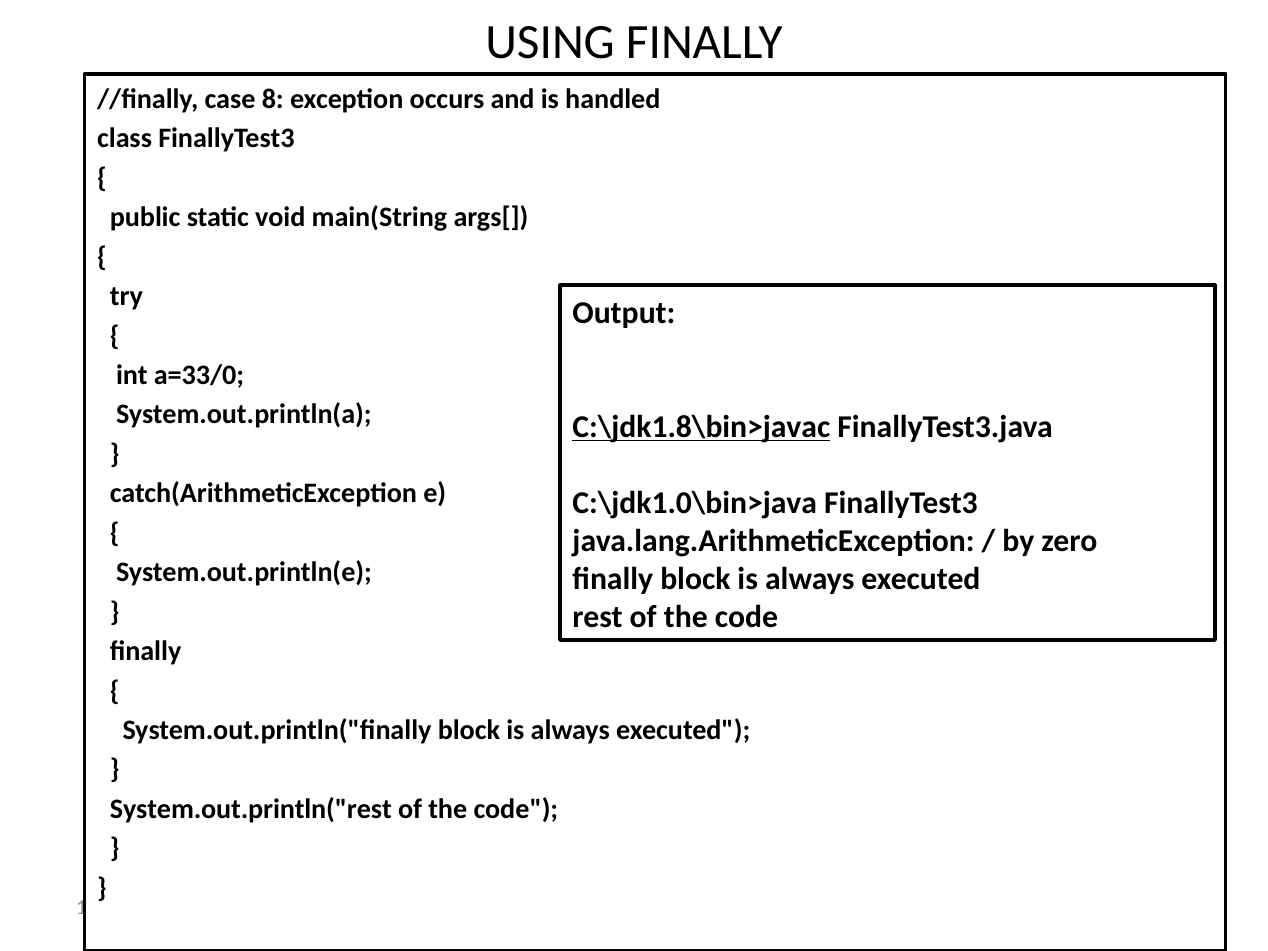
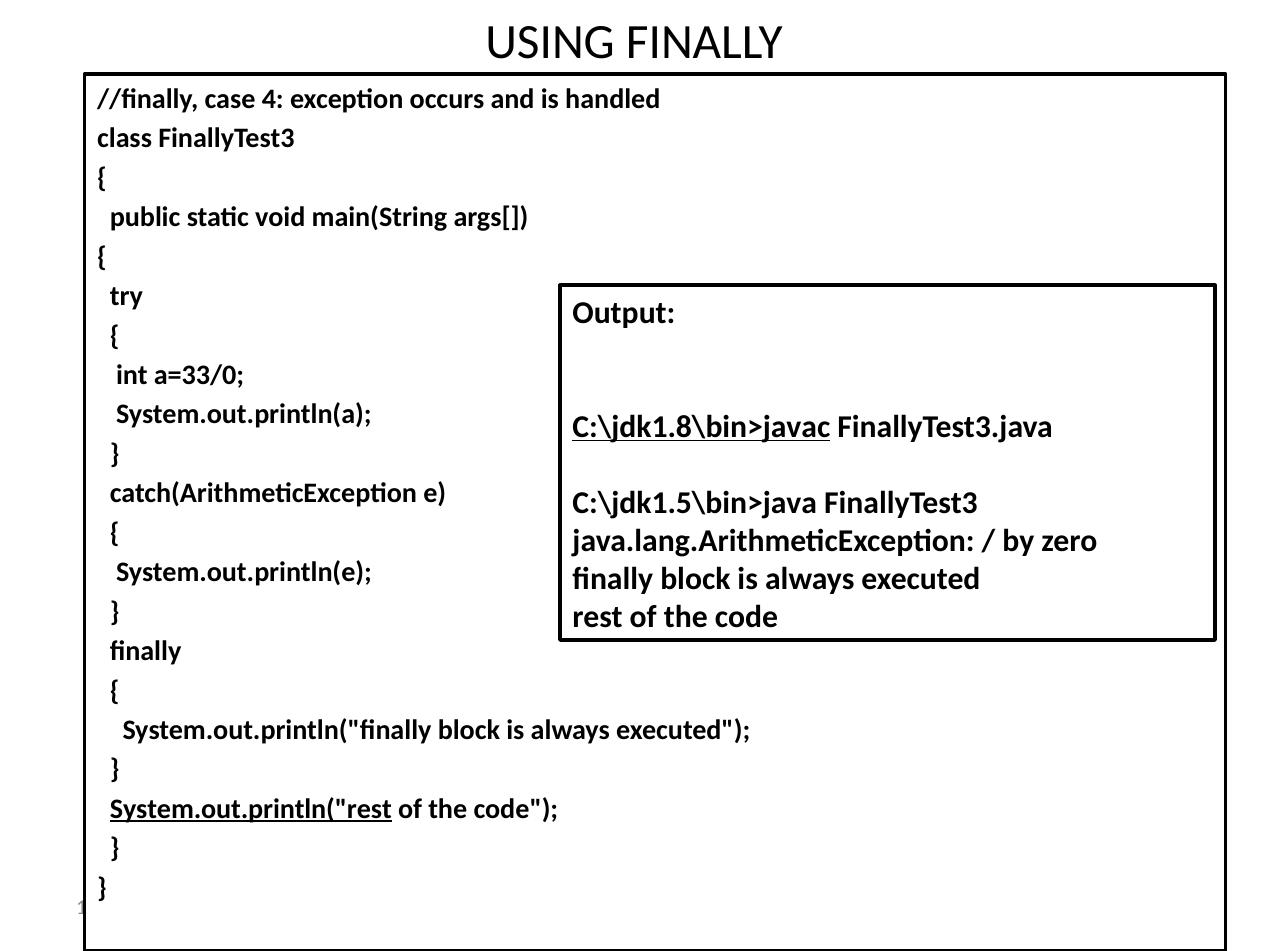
8: 8 -> 4
C:\jdk1.0\bin>java: C:\jdk1.0\bin>java -> C:\jdk1.5\bin>java
System.out.println("rest underline: none -> present
